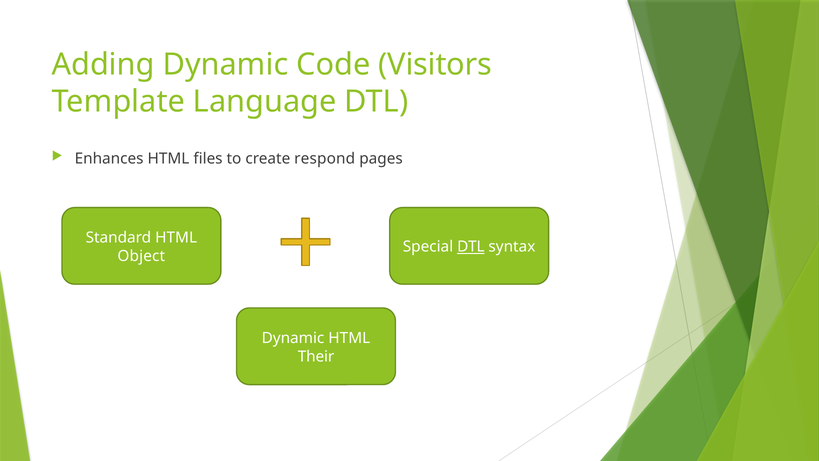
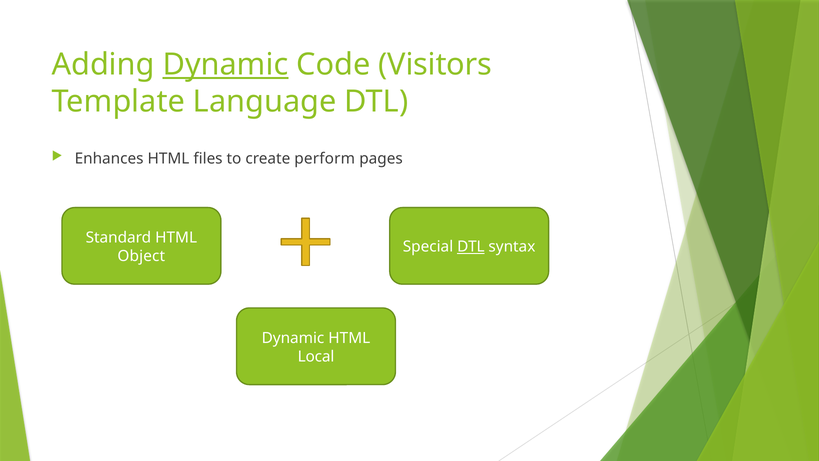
Dynamic at (226, 65) underline: none -> present
respond: respond -> perform
Their: Their -> Local
